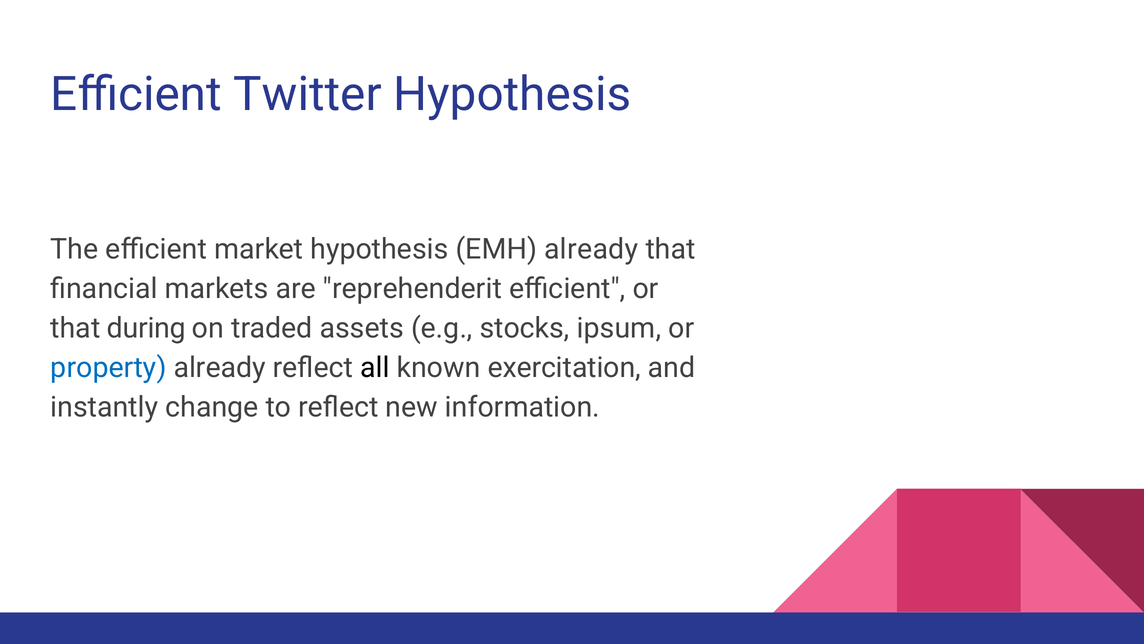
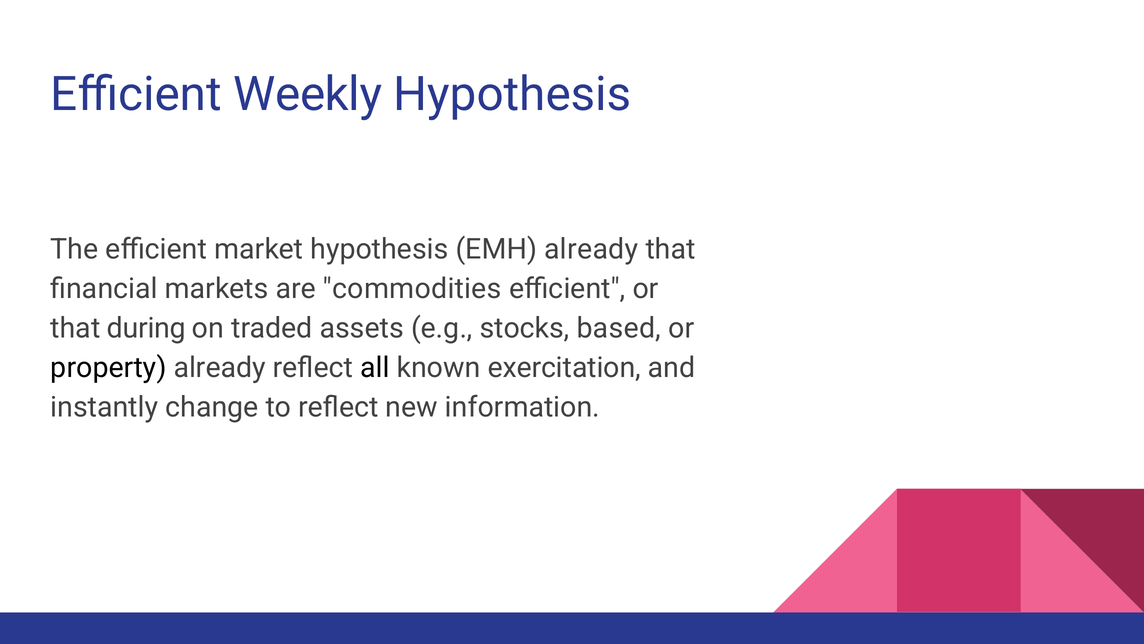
Twitter: Twitter -> Weekly
reprehenderit: reprehenderit -> commodities
ipsum: ipsum -> based
property colour: blue -> black
